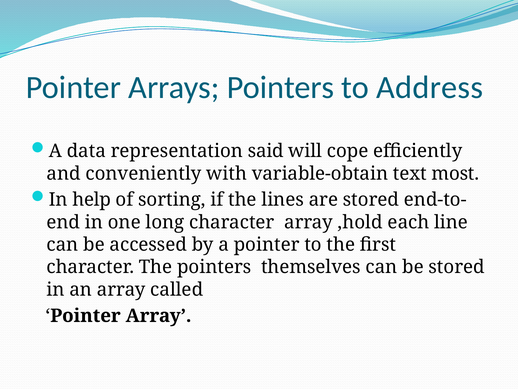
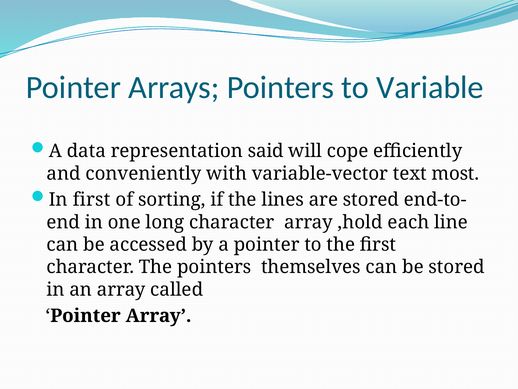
Address: Address -> Variable
variable-obtain: variable-obtain -> variable-vector
In help: help -> first
